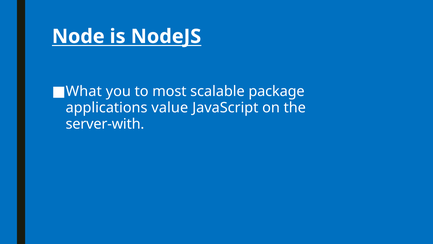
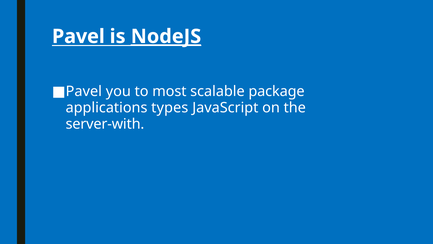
Node at (78, 36): Node -> Pavel
NodeJS underline: none -> present
What at (84, 91): What -> Pavel
value: value -> types
